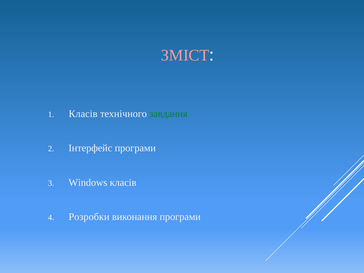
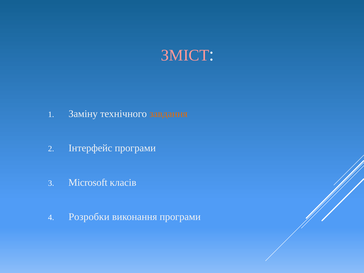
Класів at (83, 114): Класів -> Заміну
завдання colour: green -> orange
Windows: Windows -> Microsoft
